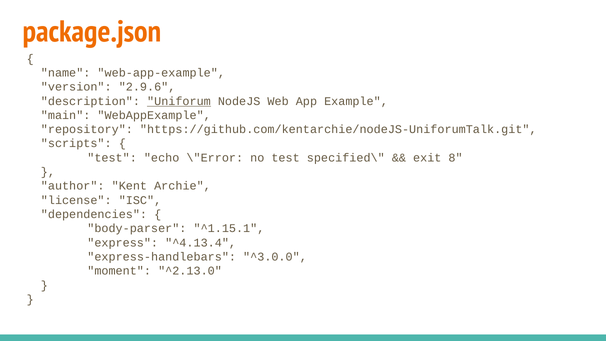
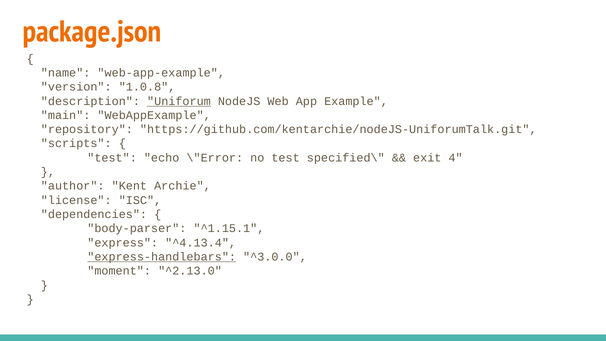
2.9.6: 2.9.6 -> 1.0.8
8: 8 -> 4
express-handlebars underline: none -> present
